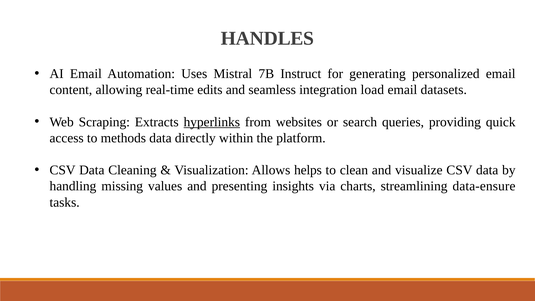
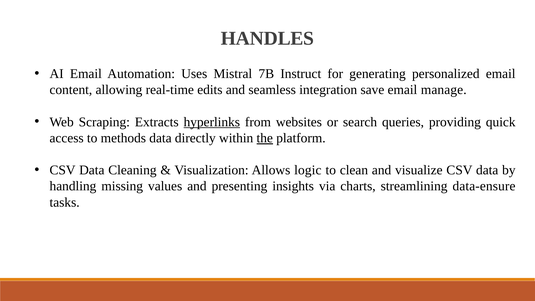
load: load -> save
datasets: datasets -> manage
the underline: none -> present
helps: helps -> logic
